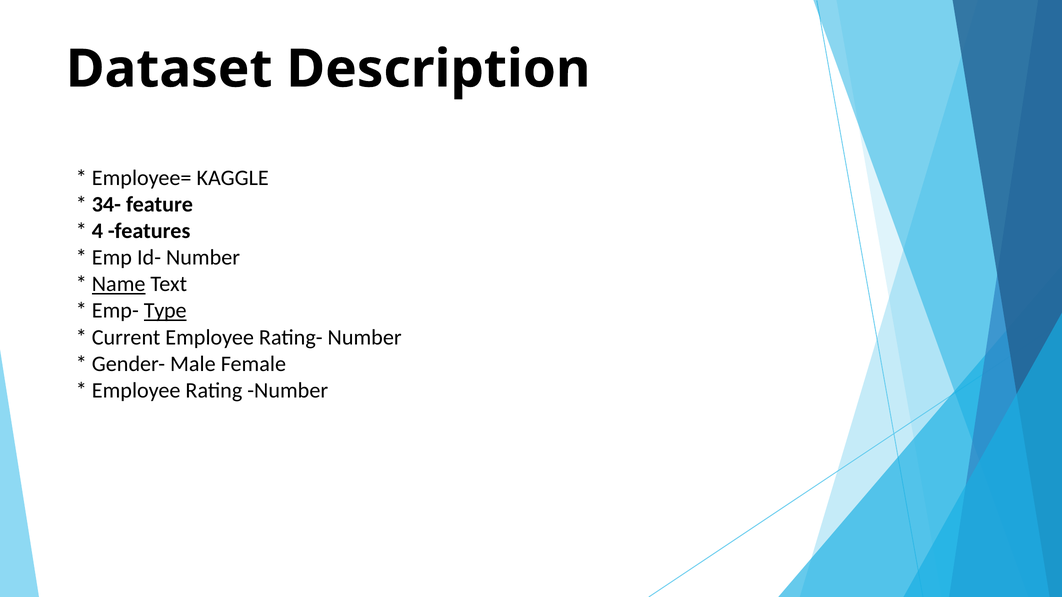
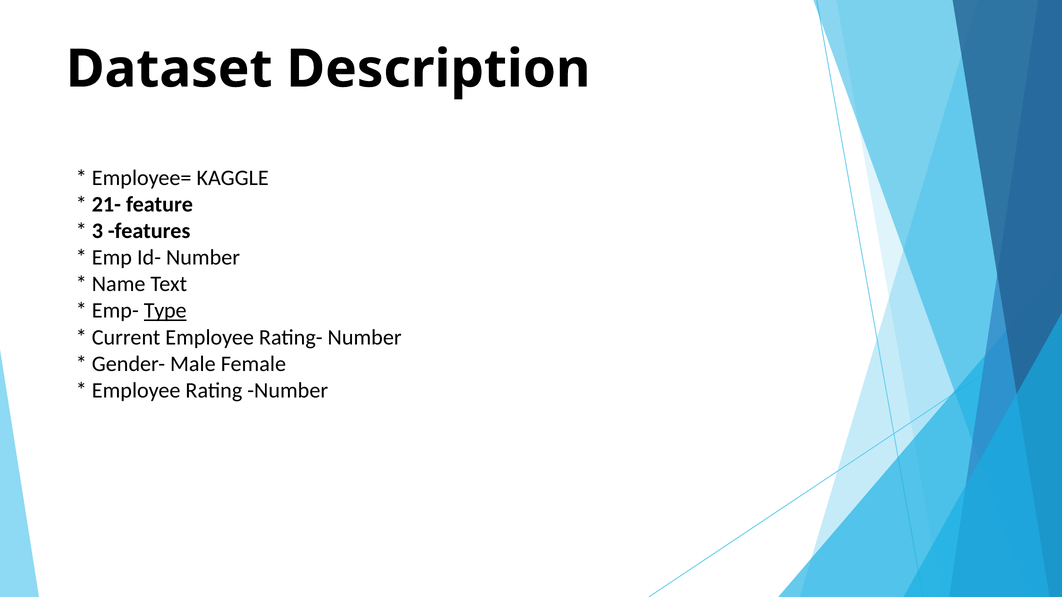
34-: 34- -> 21-
4: 4 -> 3
Name underline: present -> none
